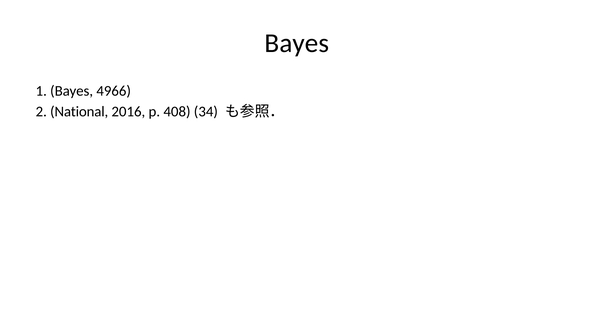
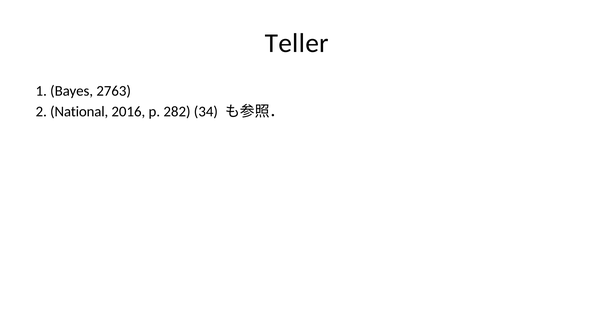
Bayes at (297, 43): Bayes -> Teller
4966: 4966 -> 2763
408: 408 -> 282
